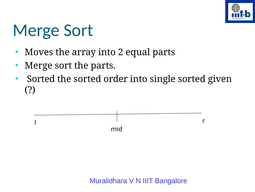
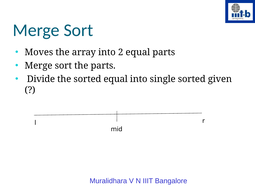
Sorted at (41, 79): Sorted -> Divide
sorted order: order -> equal
